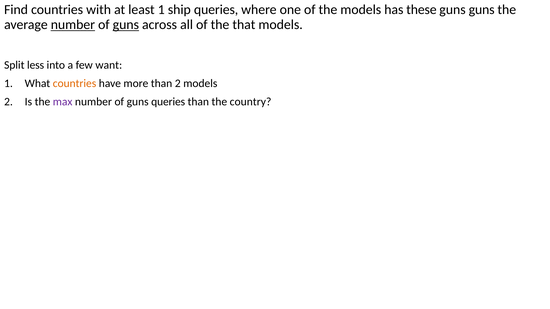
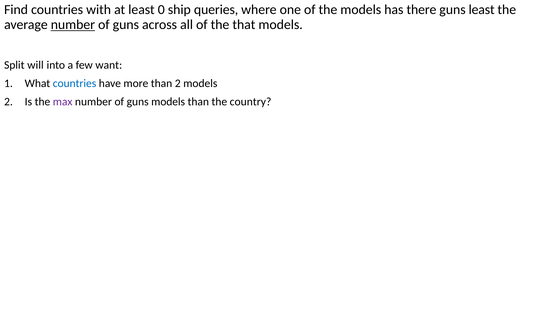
least 1: 1 -> 0
these: these -> there
guns guns: guns -> least
guns at (126, 25) underline: present -> none
less: less -> will
countries at (75, 84) colour: orange -> blue
guns queries: queries -> models
